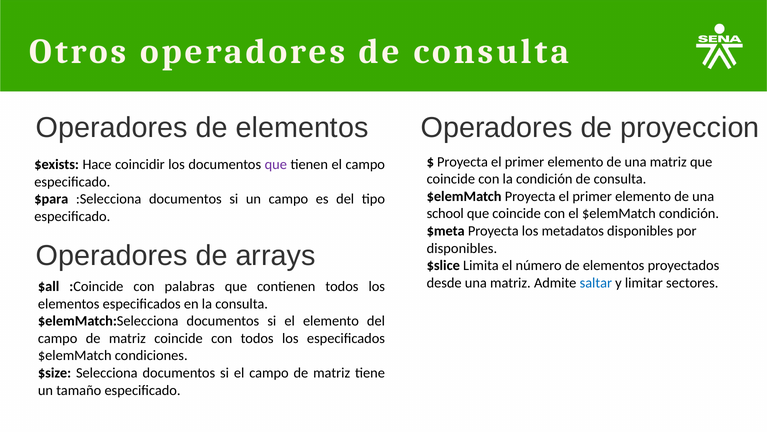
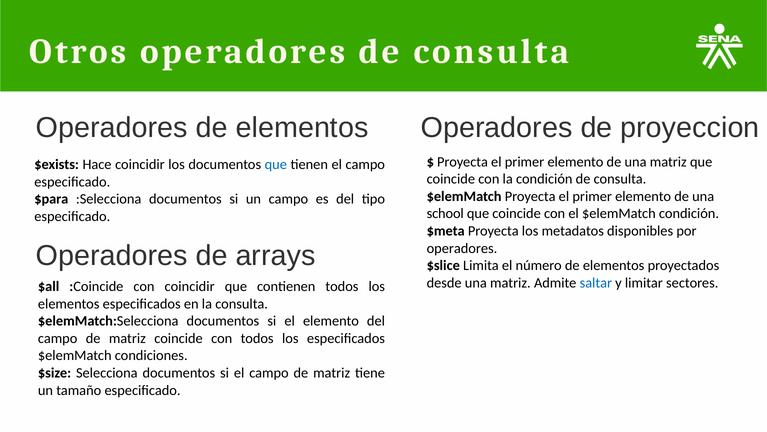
que at (276, 164) colour: purple -> blue
disponibles at (462, 248): disponibles -> operadores
con palabras: palabras -> coincidir
